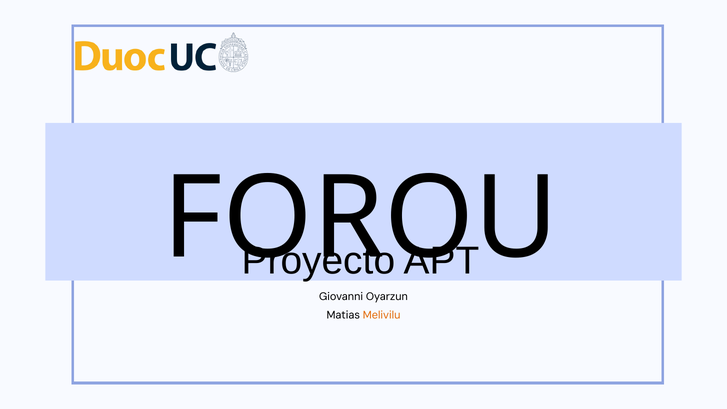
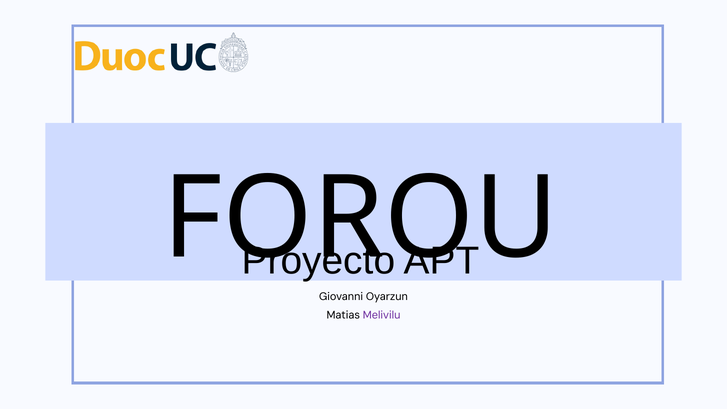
Melivilu colour: orange -> purple
